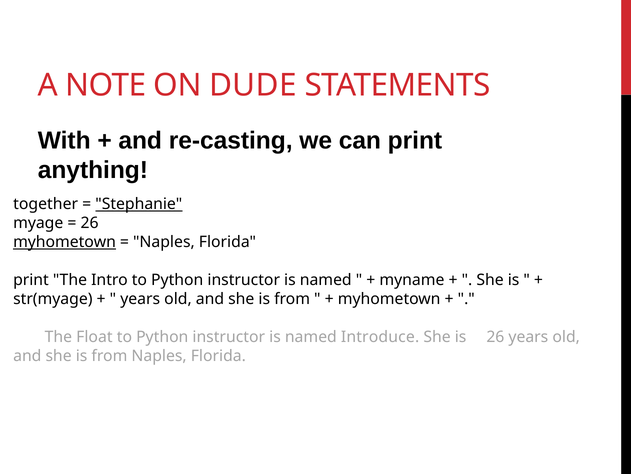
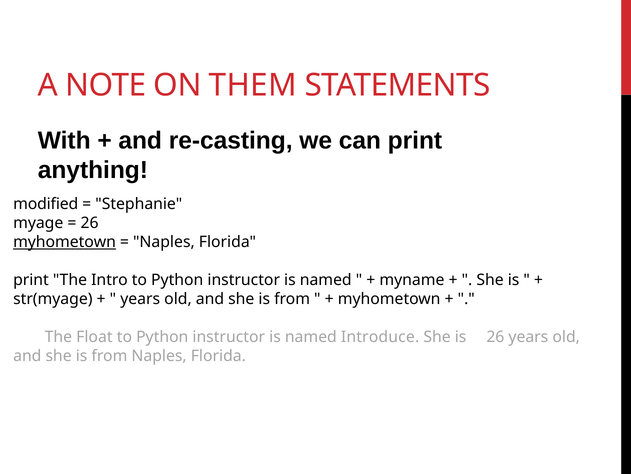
DUDE: DUDE -> THEM
together: together -> modified
Stephanie underline: present -> none
